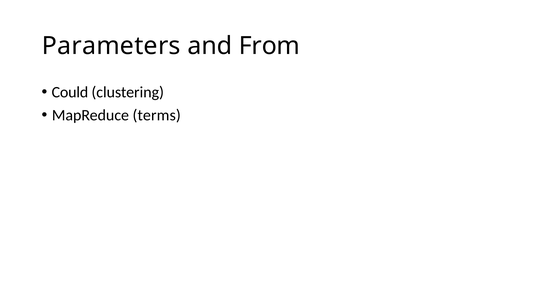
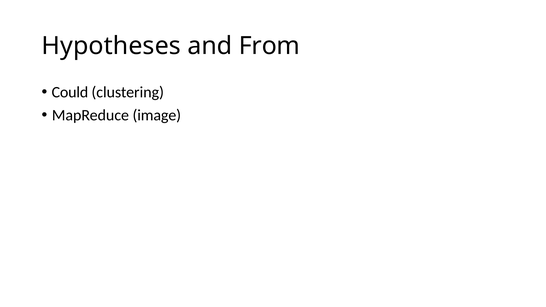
Parameters: Parameters -> Hypotheses
terms: terms -> image
